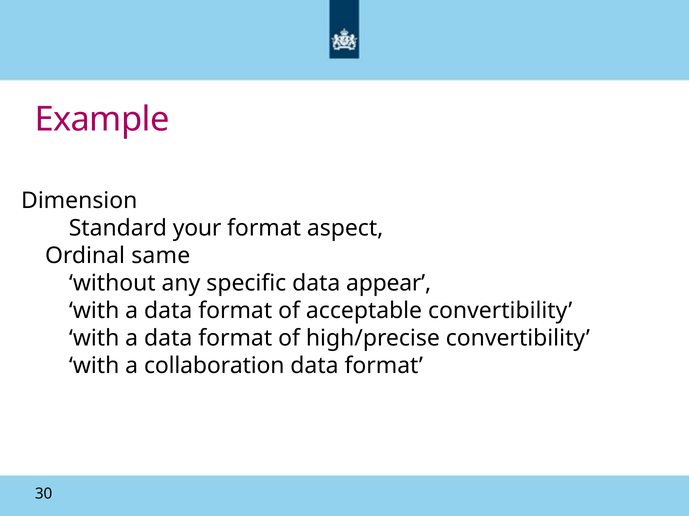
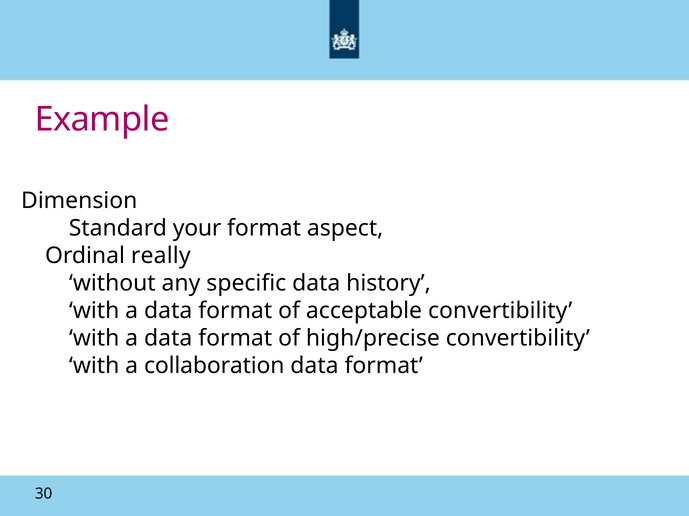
same: same -> really
appear: appear -> history
